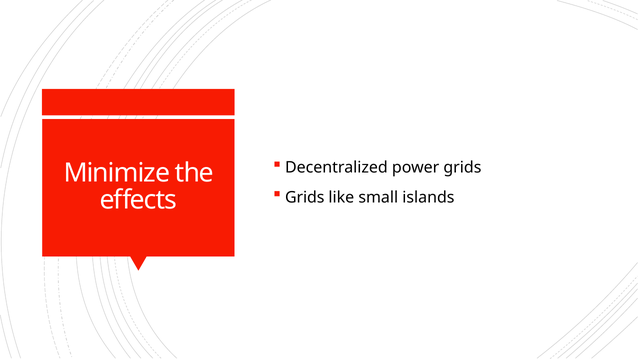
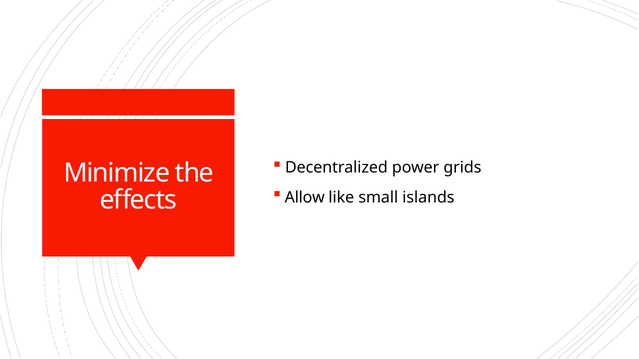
Grids at (305, 197): Grids -> Allow
